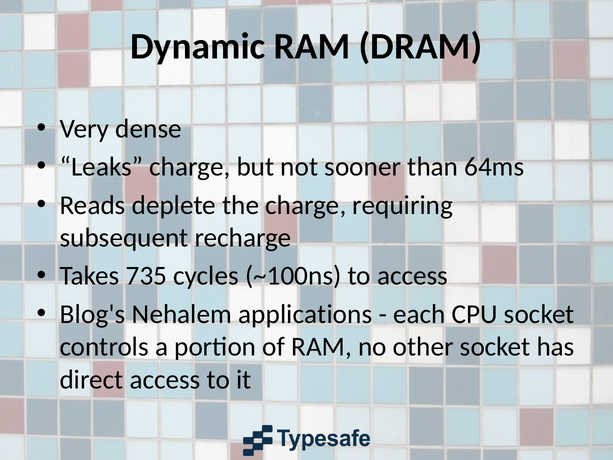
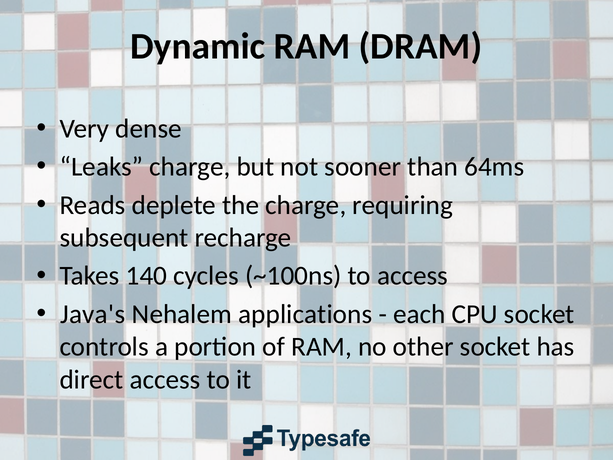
735: 735 -> 140
Blog's: Blog's -> Java's
